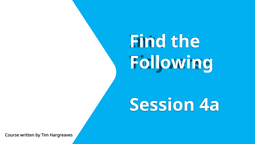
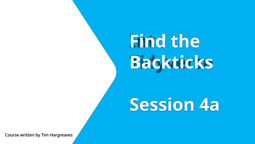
Following: Following -> Backticks
